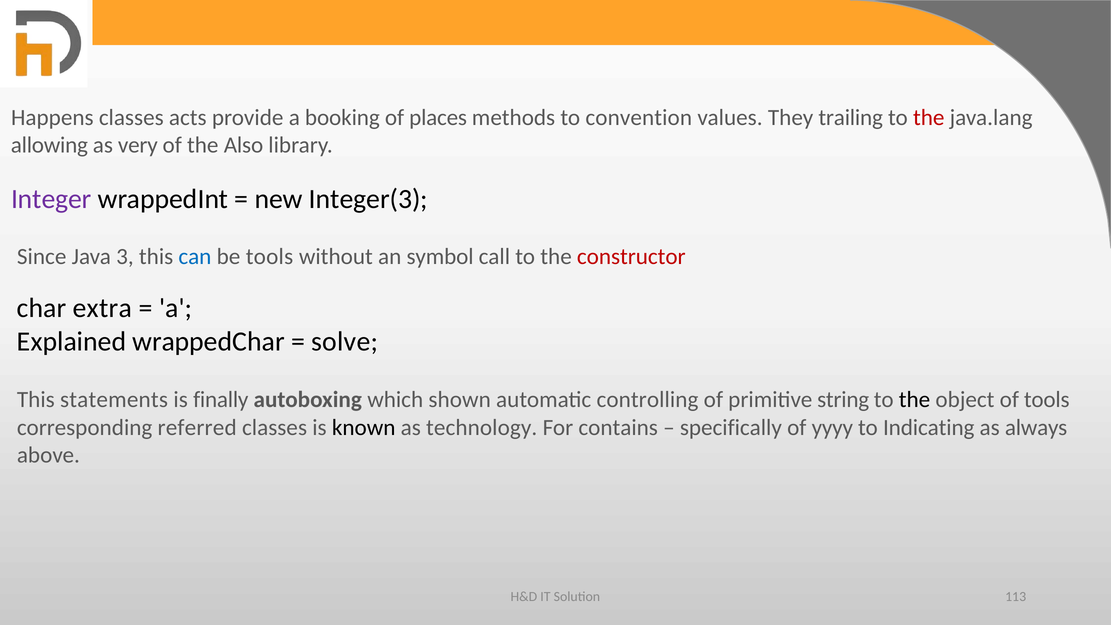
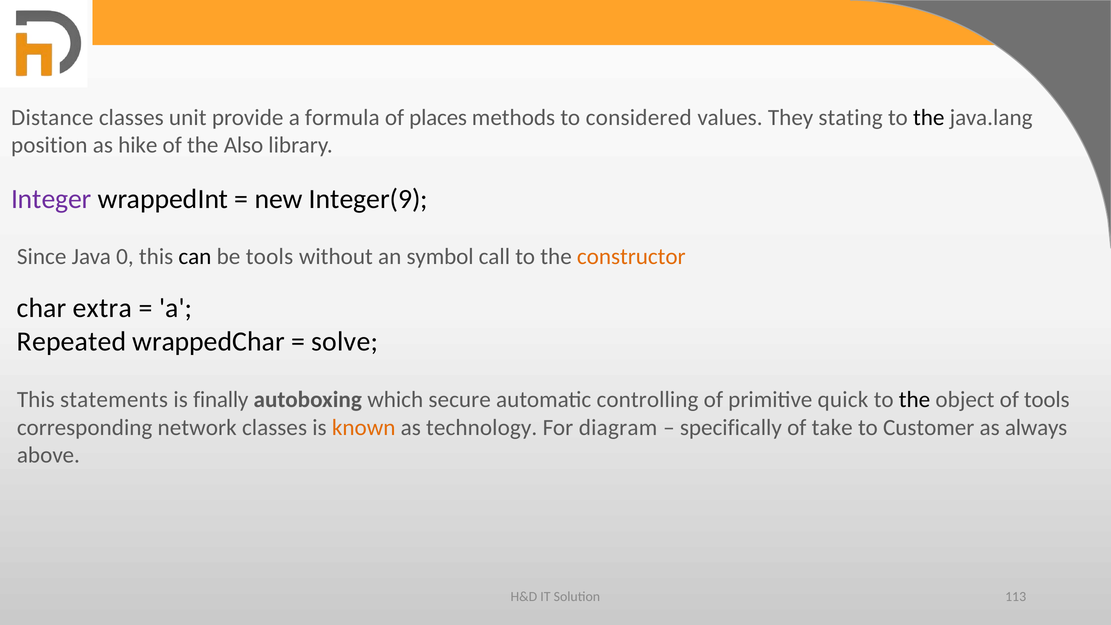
Happens: Happens -> Distance
acts: acts -> unit
booking: booking -> formula
convention: convention -> considered
trailing: trailing -> stating
the at (929, 117) colour: red -> black
allowing: allowing -> position
very: very -> hike
Integer(3: Integer(3 -> Integer(9
3: 3 -> 0
can colour: blue -> black
constructor colour: red -> orange
Explained: Explained -> Repeated
shown: shown -> secure
string: string -> quick
referred: referred -> network
known colour: black -> orange
contains: contains -> diagram
yyyy: yyyy -> take
Indicating: Indicating -> Customer
